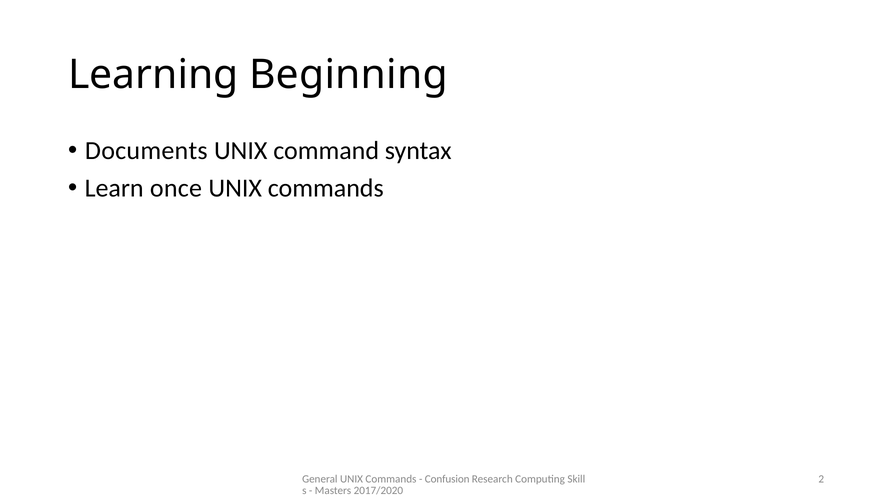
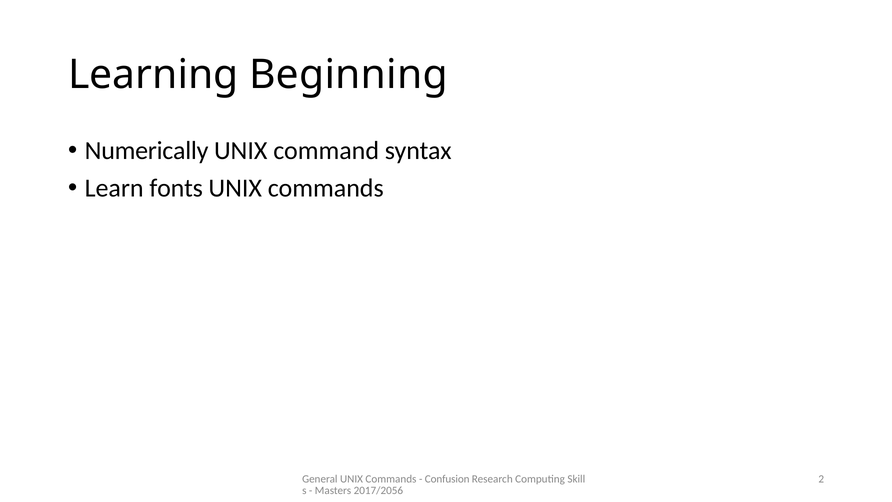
Documents: Documents -> Numerically
once: once -> fonts
2017/2020: 2017/2020 -> 2017/2056
